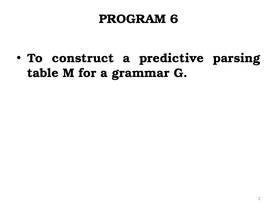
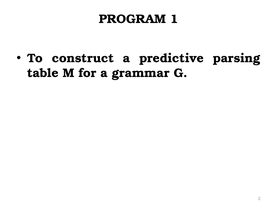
6: 6 -> 1
